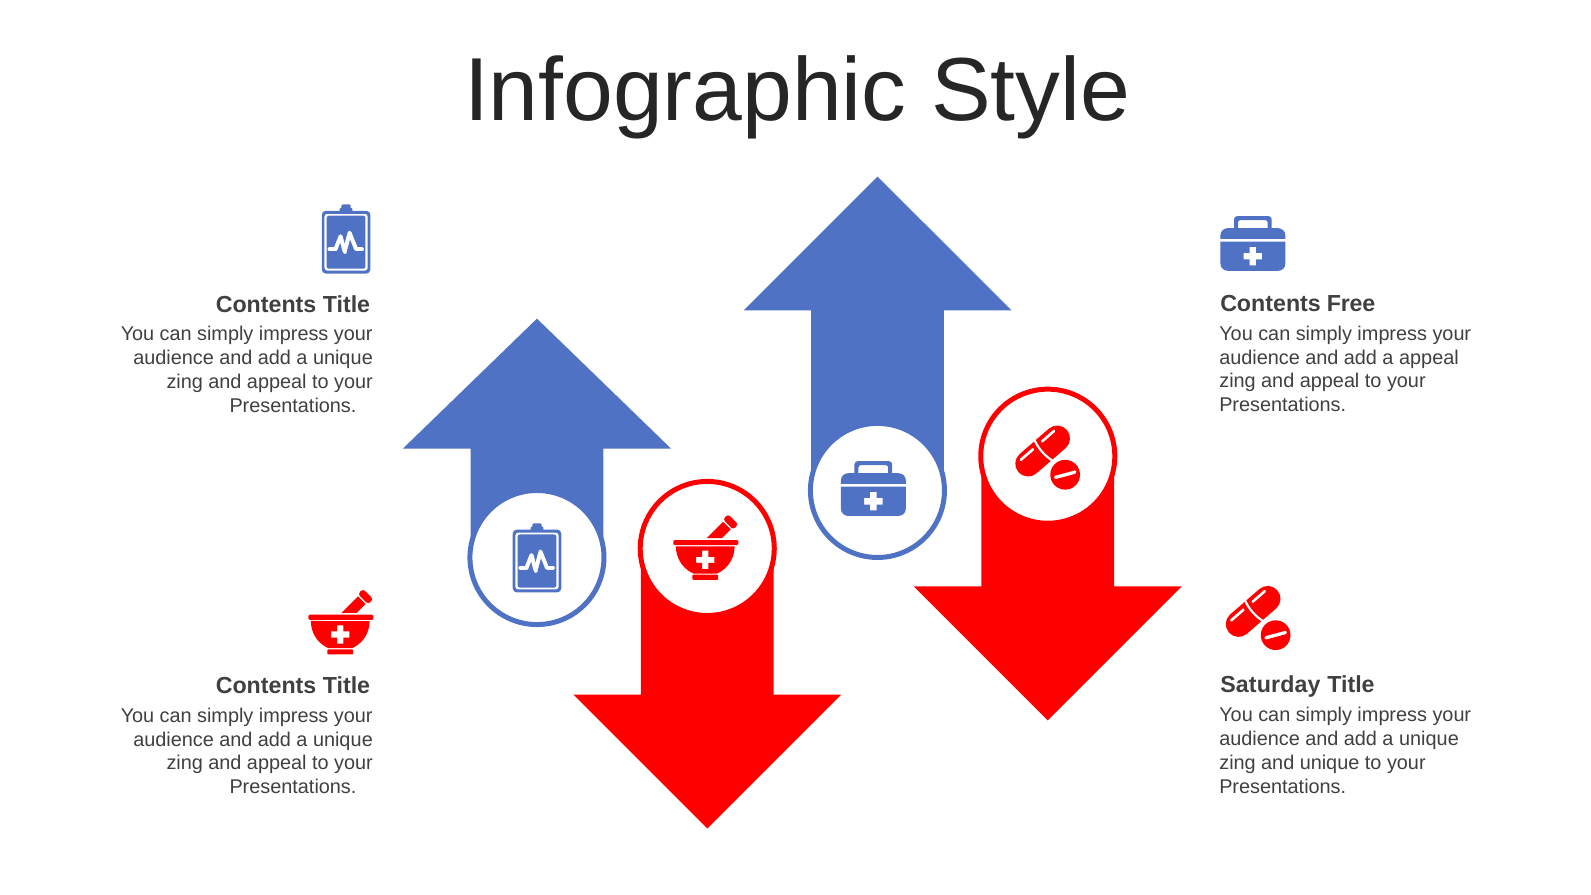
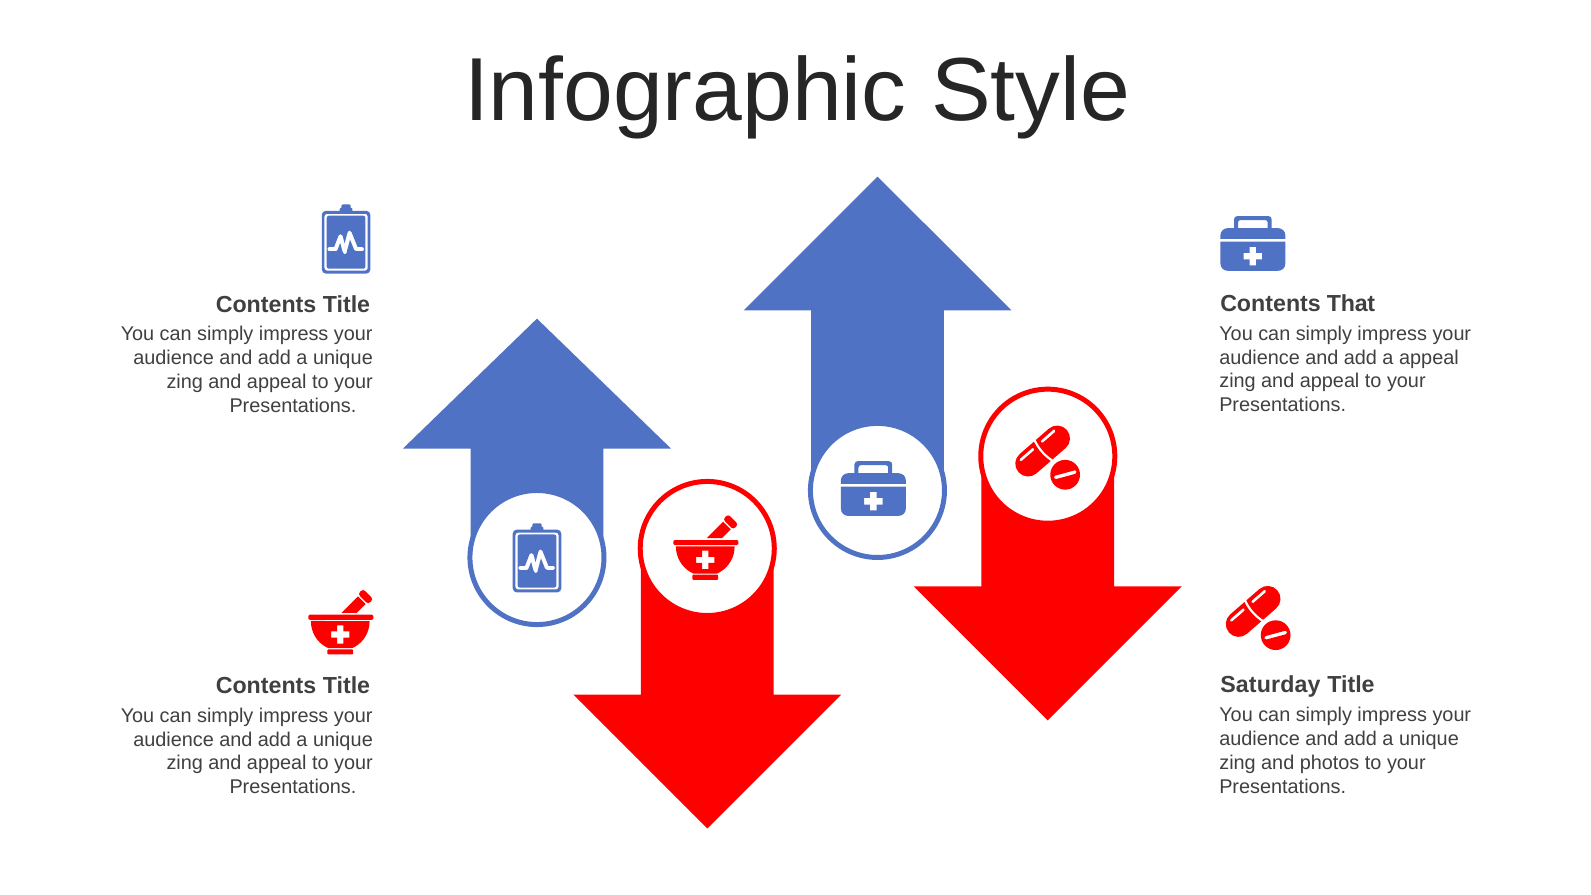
Free: Free -> That
and unique: unique -> photos
